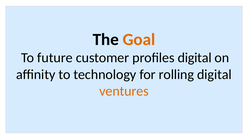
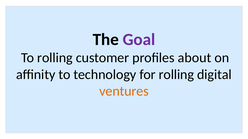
Goal colour: orange -> purple
To future: future -> rolling
profiles digital: digital -> about
